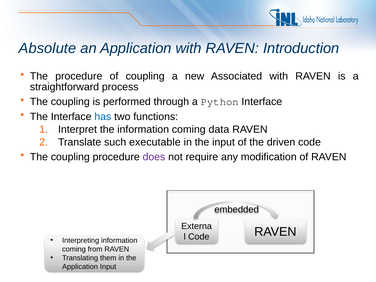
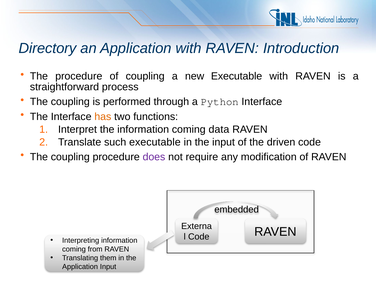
Absolute: Absolute -> Directory
new Associated: Associated -> Executable
has colour: blue -> orange
